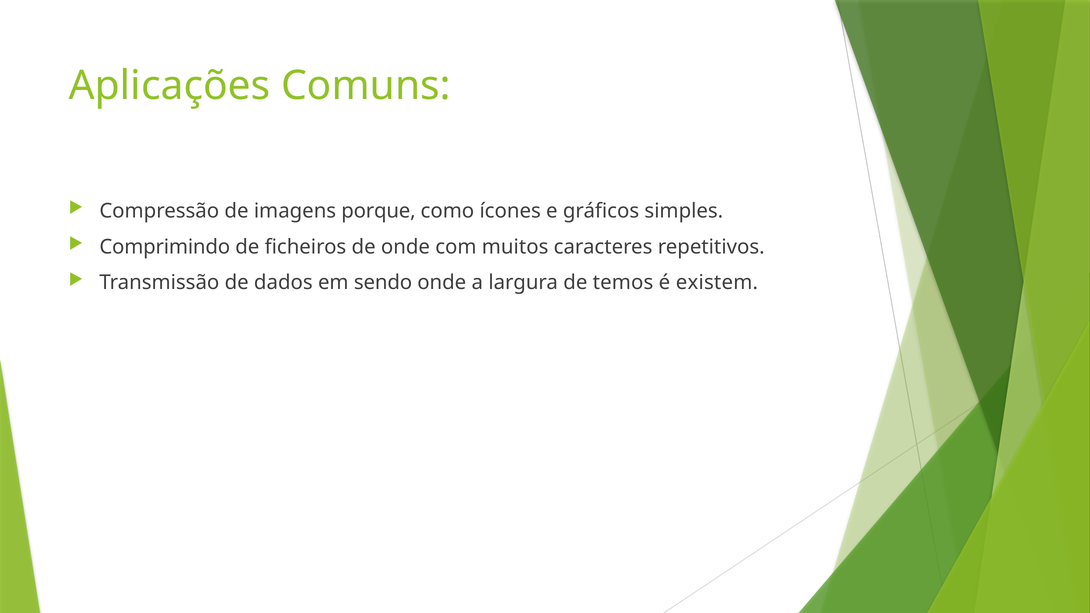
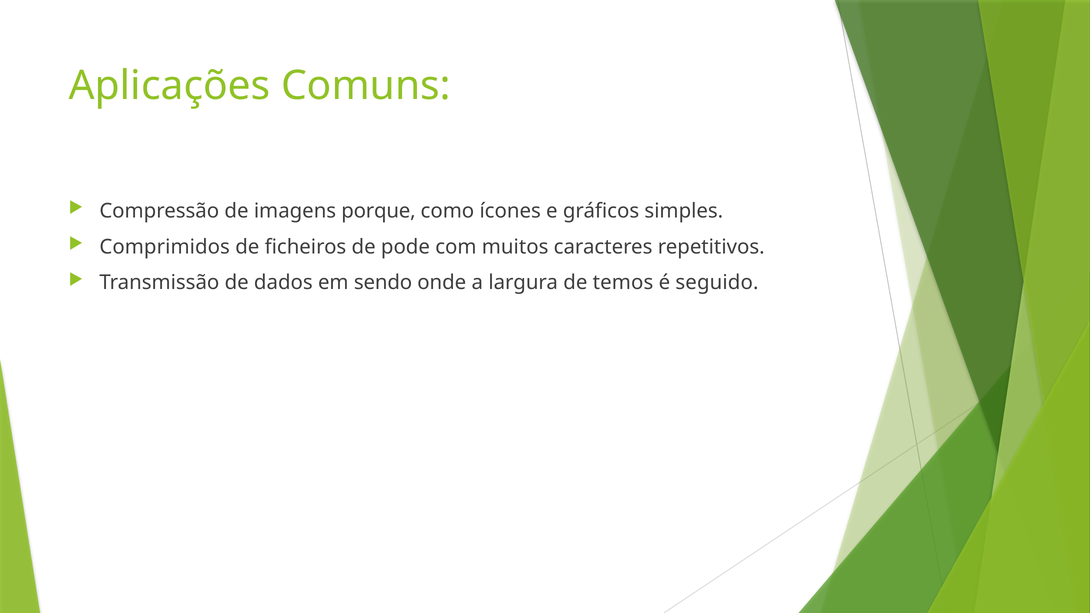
Comprimindo: Comprimindo -> Comprimidos
de onde: onde -> pode
existem: existem -> seguido
